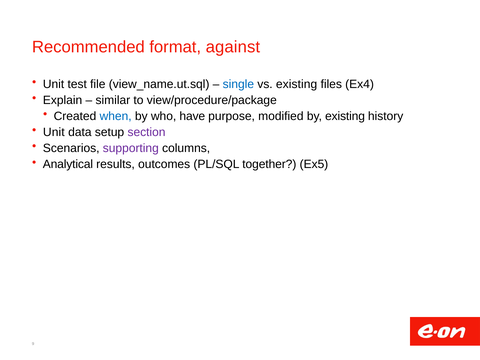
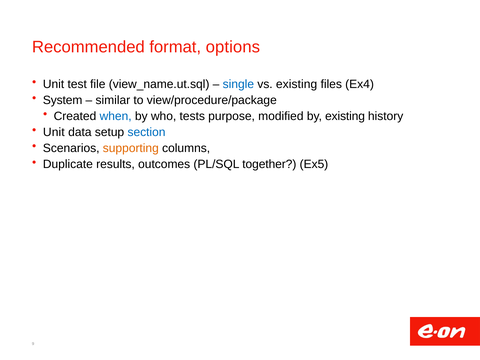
against: against -> options
Explain: Explain -> System
have: have -> tests
section colour: purple -> blue
supporting colour: purple -> orange
Analytical: Analytical -> Duplicate
